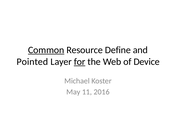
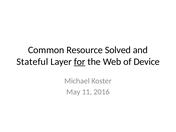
Common underline: present -> none
Define: Define -> Solved
Pointed: Pointed -> Stateful
